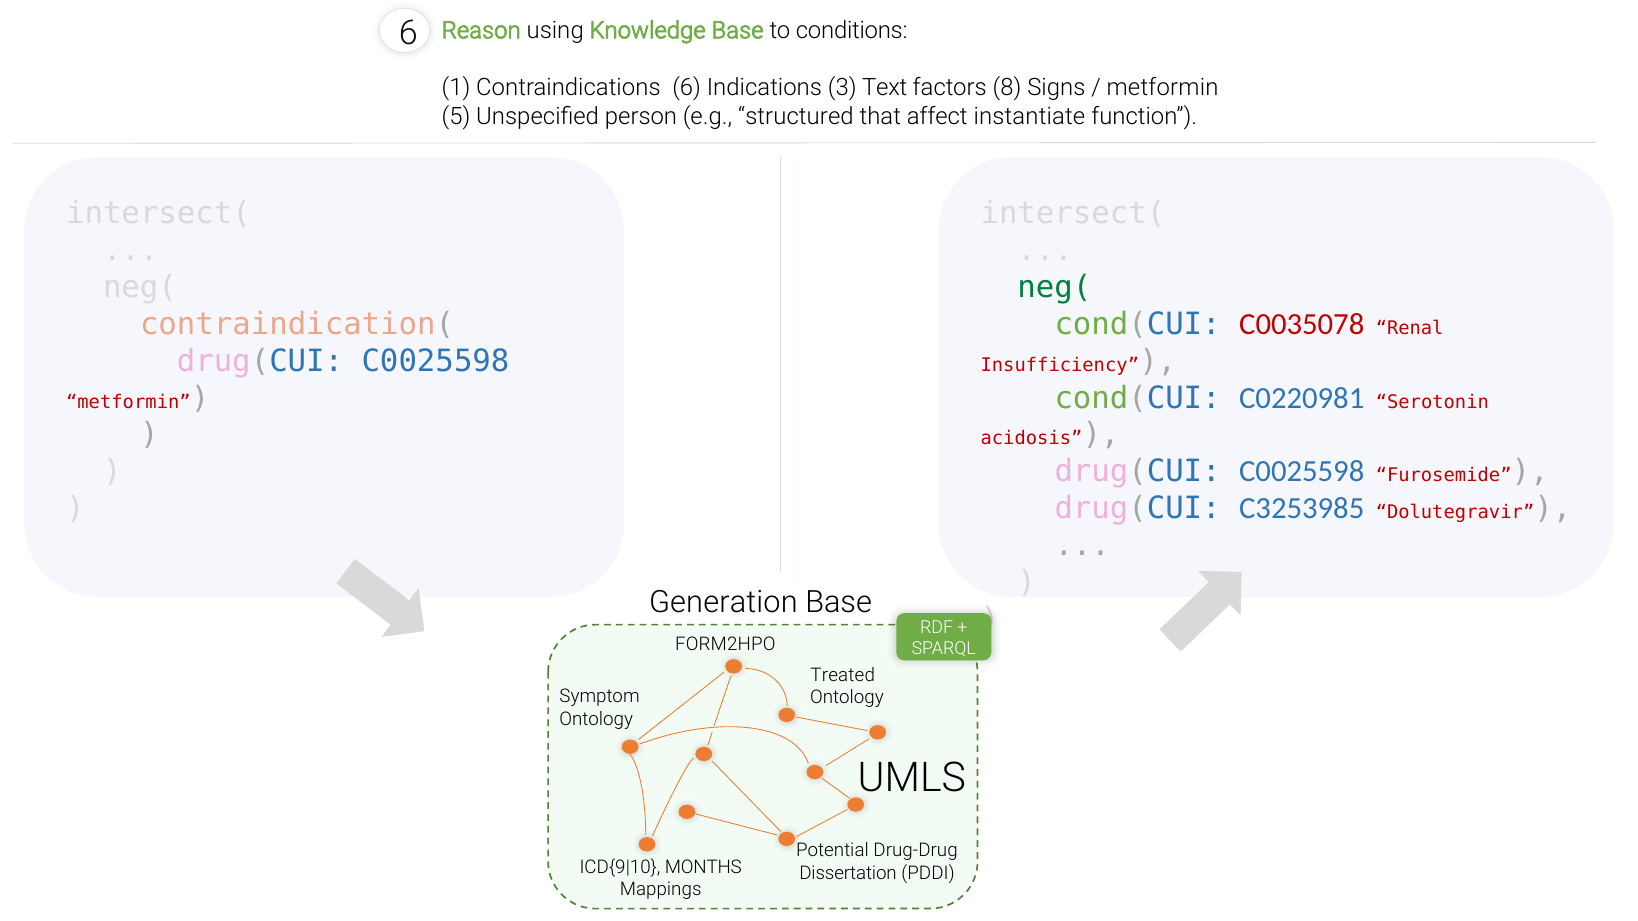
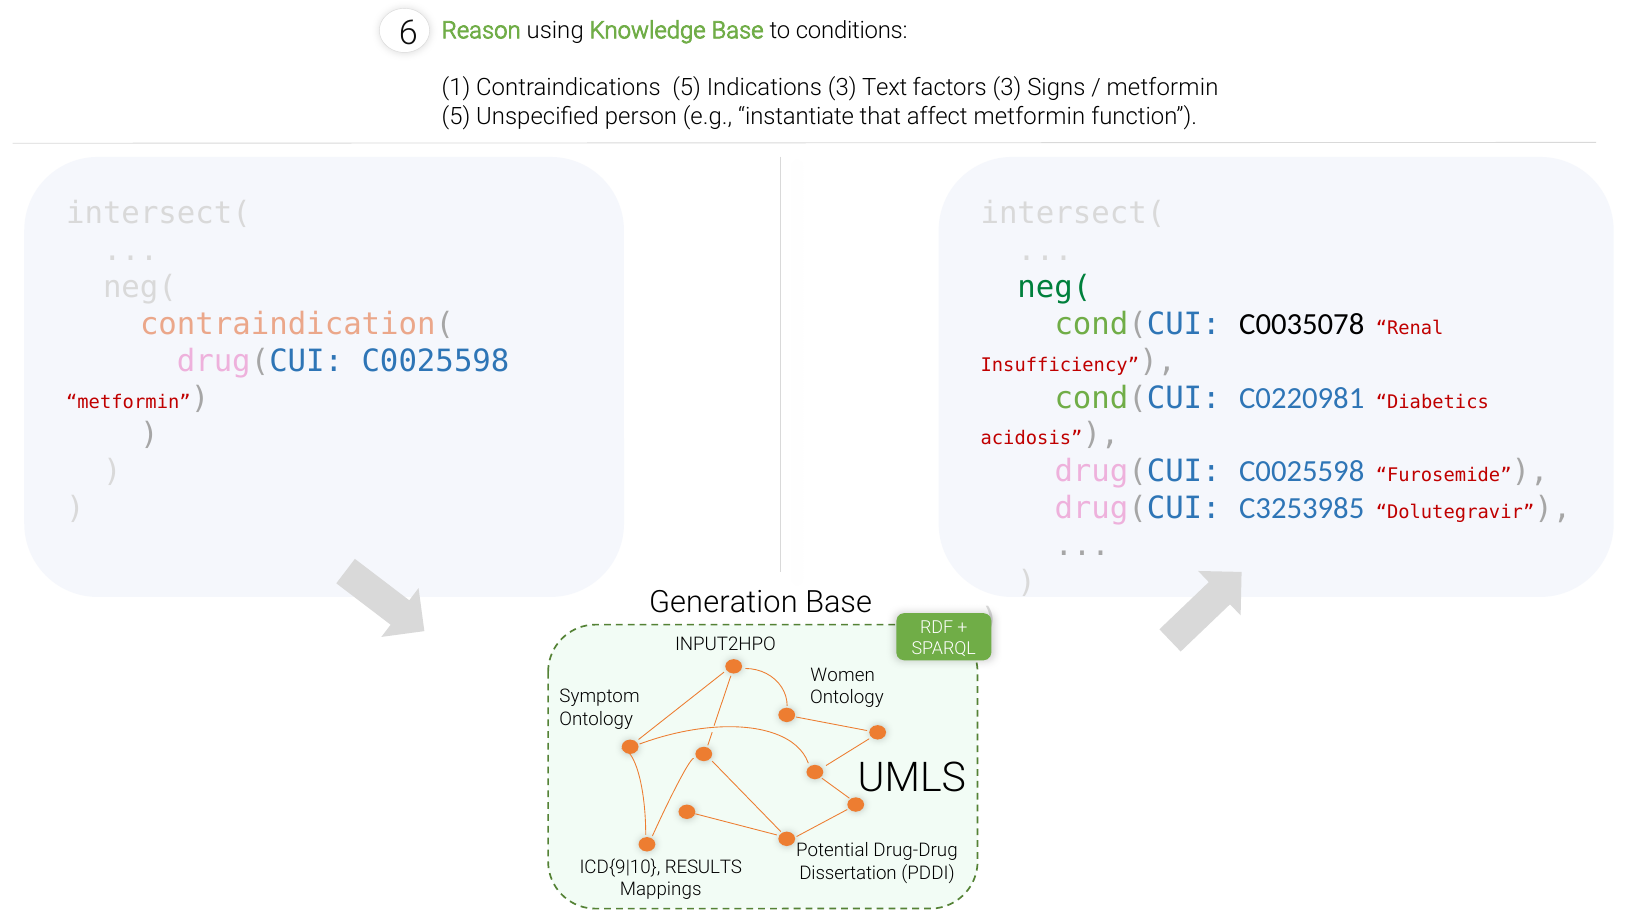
Contraindications 6: 6 -> 5
factors 8: 8 -> 3
structured: structured -> instantiate
affect instantiate: instantiate -> metformin
C0035078 colour: red -> black
Serotonin: Serotonin -> Diabetics
FORM2HPO: FORM2HPO -> INPUT2HPO
Treated: Treated -> Women
MONTHS: MONTHS -> RESULTS
